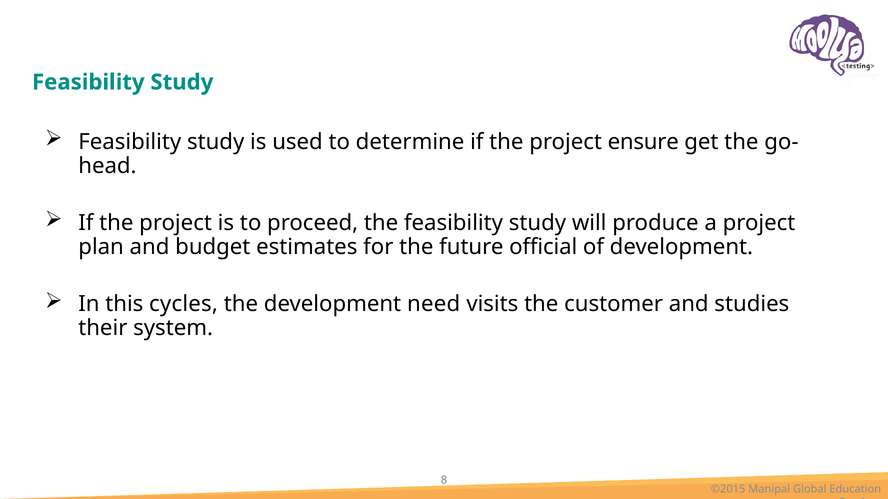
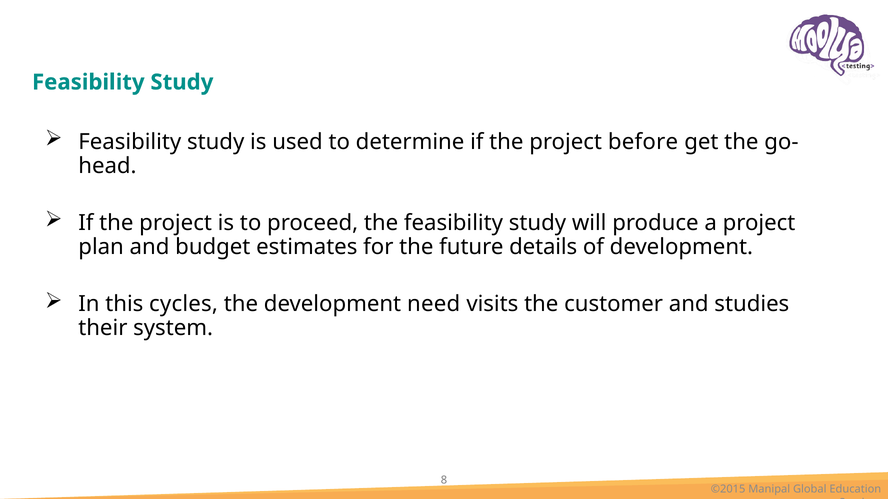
ensure: ensure -> before
official: official -> details
